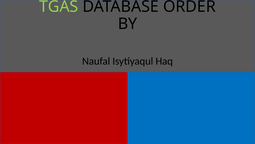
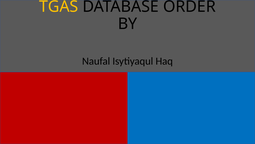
TGAS colour: light green -> yellow
